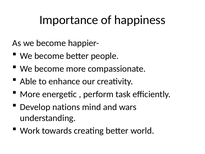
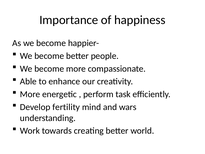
nations: nations -> fertility
